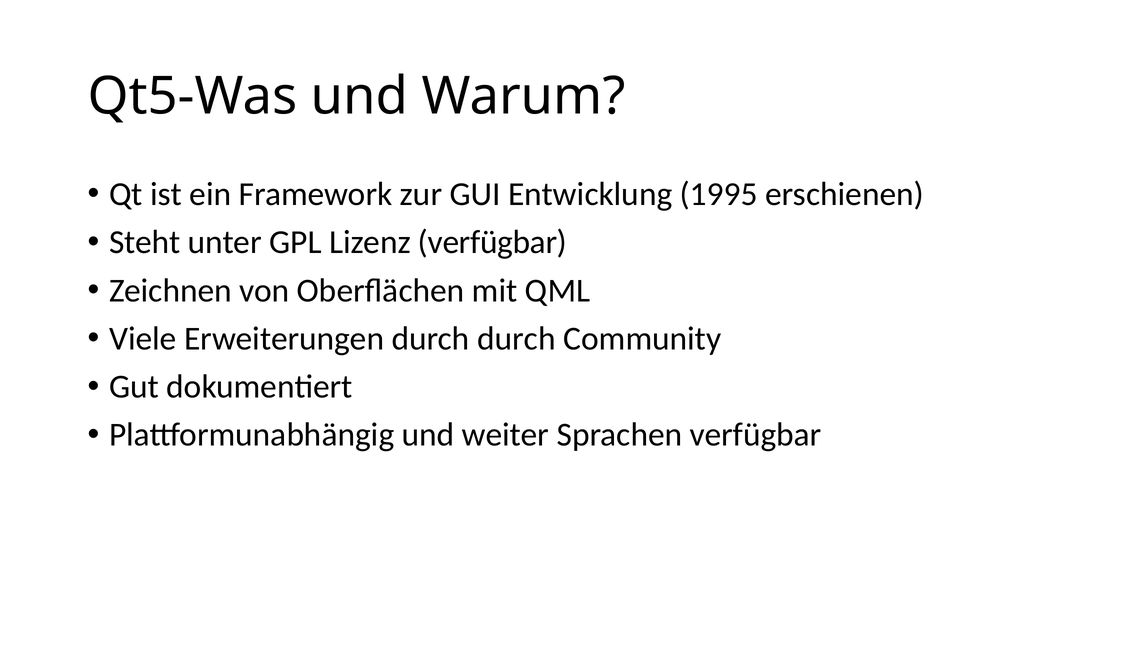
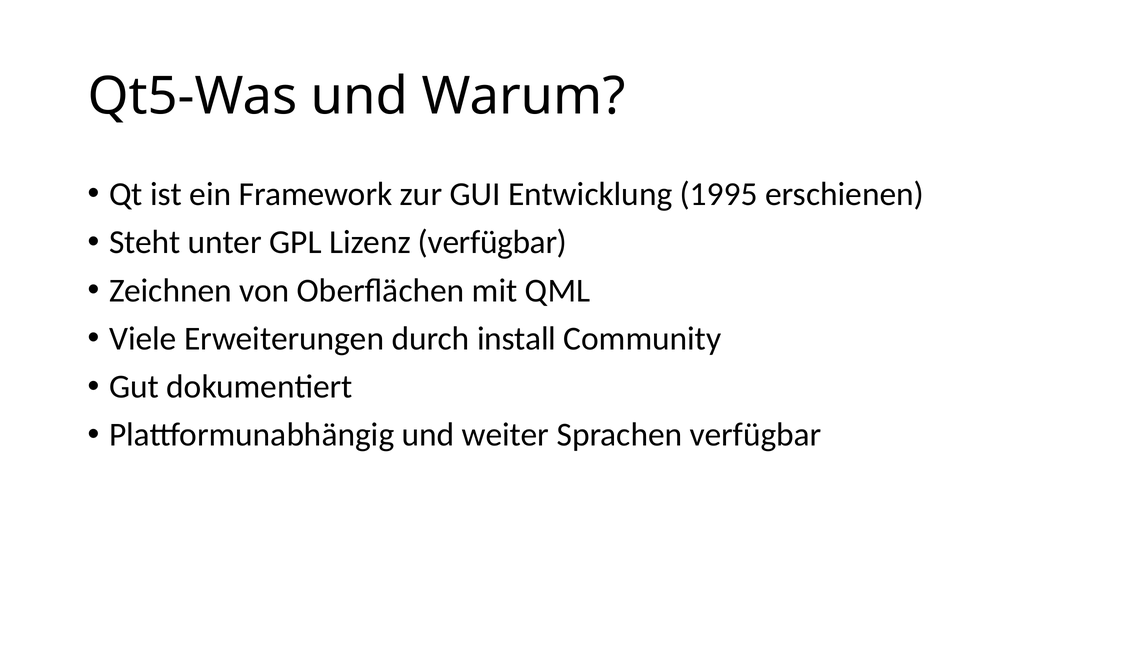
durch durch: durch -> install
